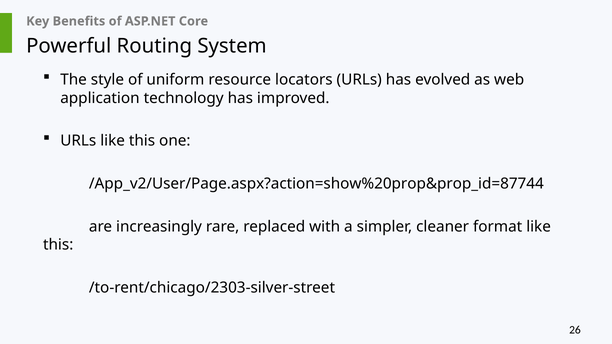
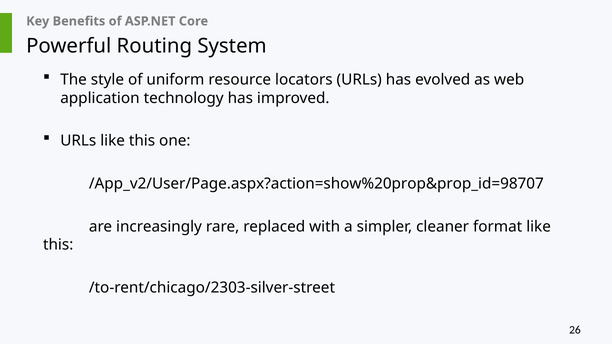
/App_v2/User/Page.aspx?action=show%20prop&prop_id=87744: /App_v2/User/Page.aspx?action=show%20prop&prop_id=87744 -> /App_v2/User/Page.aspx?action=show%20prop&prop_id=98707
